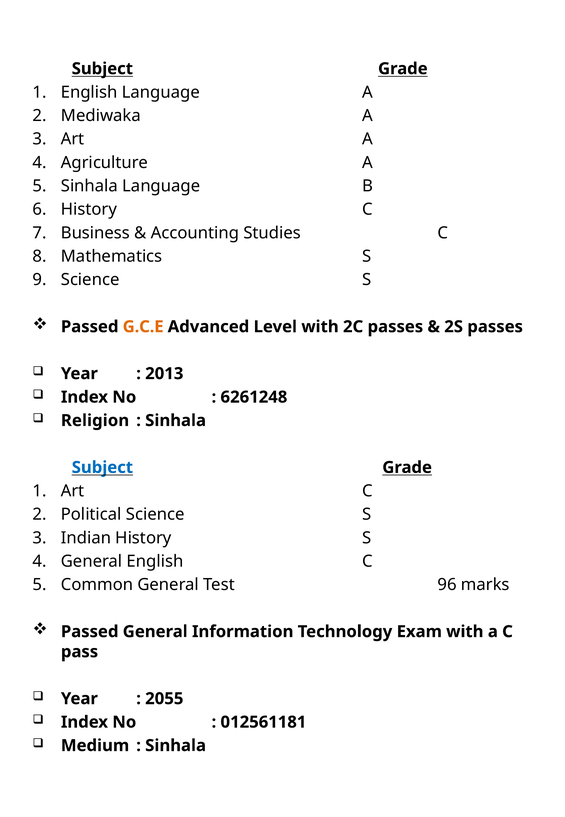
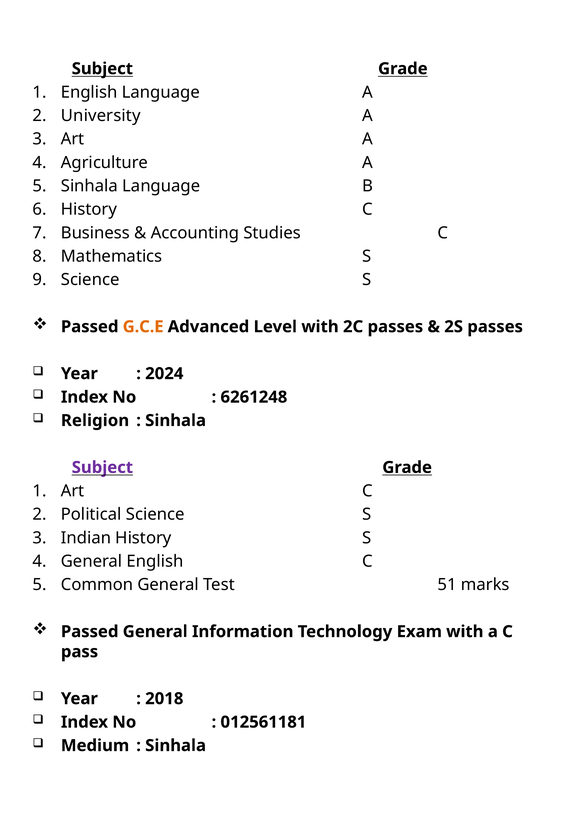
Mediwaka: Mediwaka -> University
2013: 2013 -> 2024
Subject at (102, 467) colour: blue -> purple
96: 96 -> 51
2055: 2055 -> 2018
